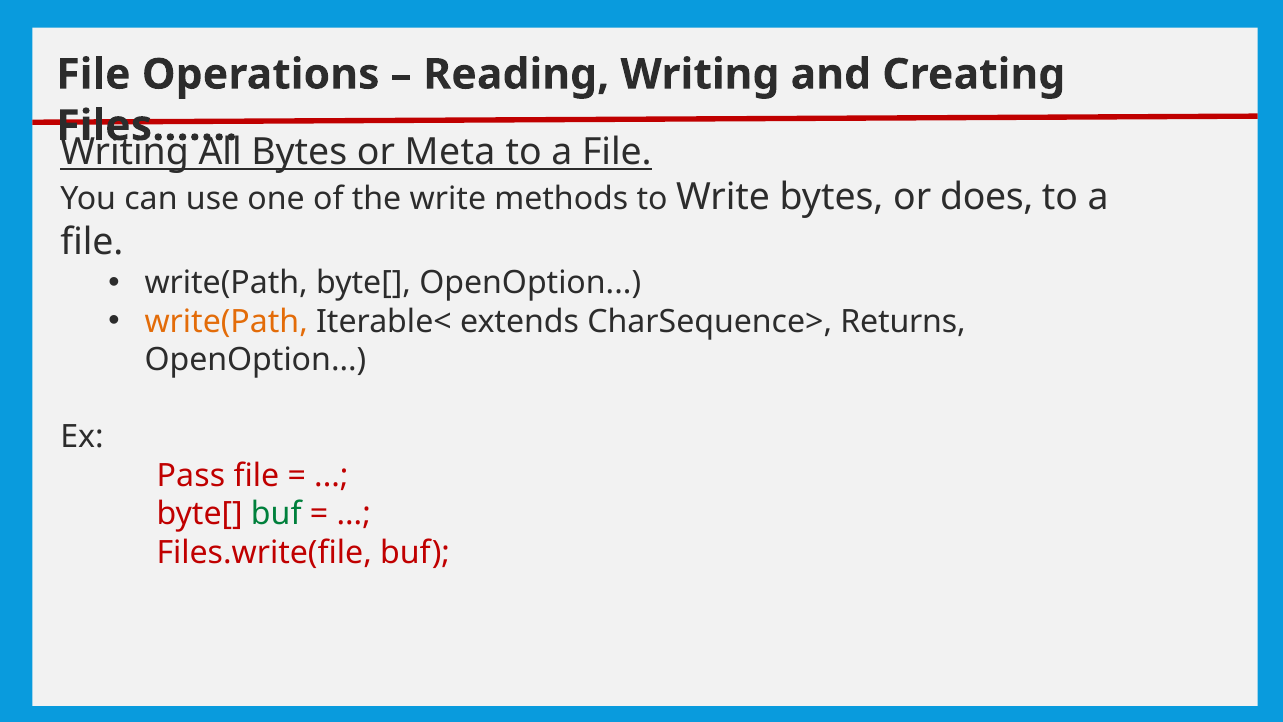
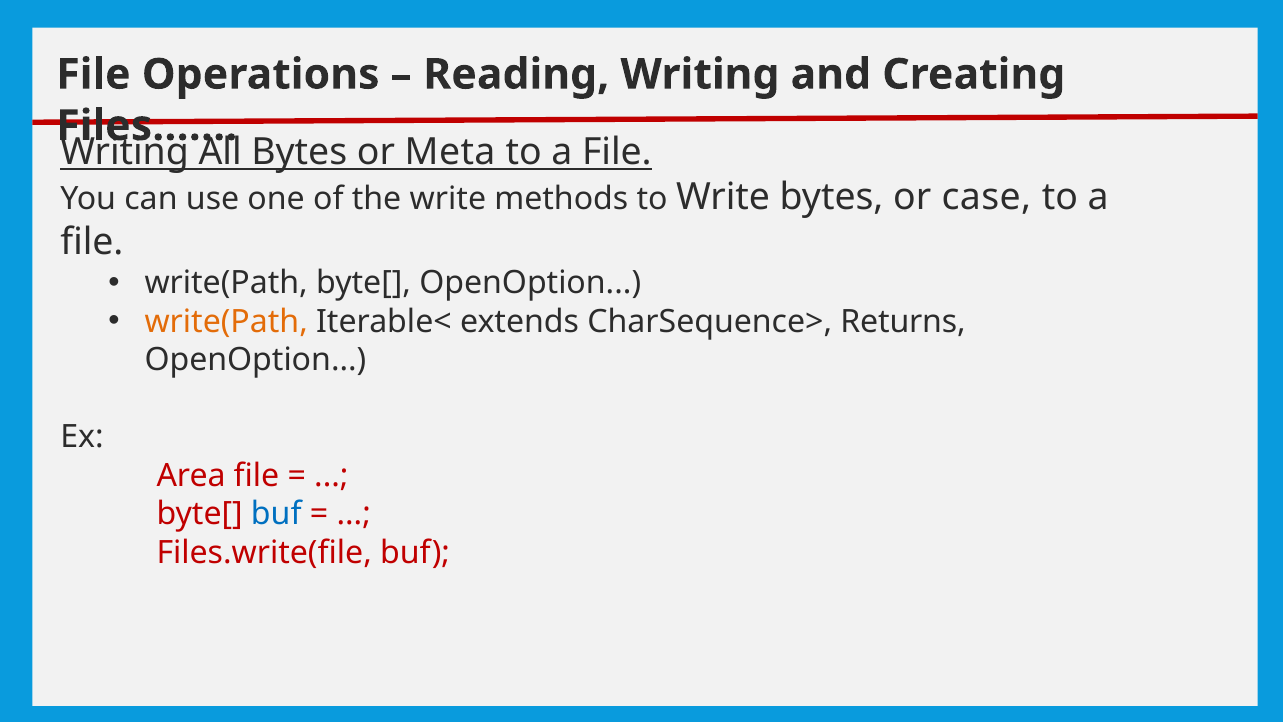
does: does -> case
Pass: Pass -> Area
buf at (276, 514) colour: green -> blue
